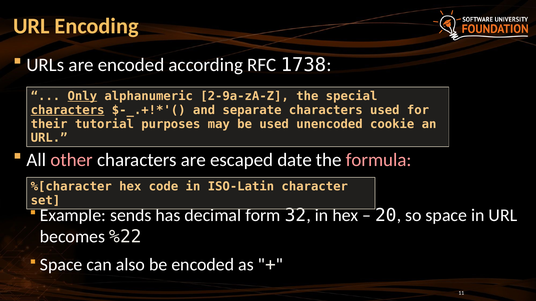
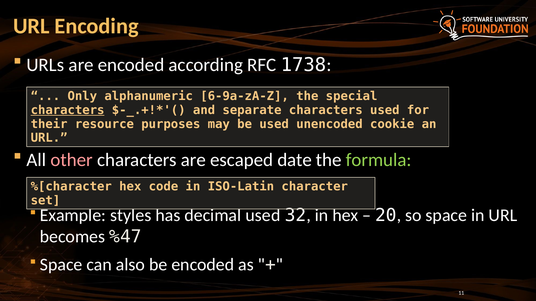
Only underline: present -> none
2-9a-zA-Z: 2-9a-zA-Z -> 6-9a-zA-Z
tutorial: tutorial -> resource
formula colour: pink -> light green
sends: sends -> styles
decimal form: form -> used
%22: %22 -> %47
